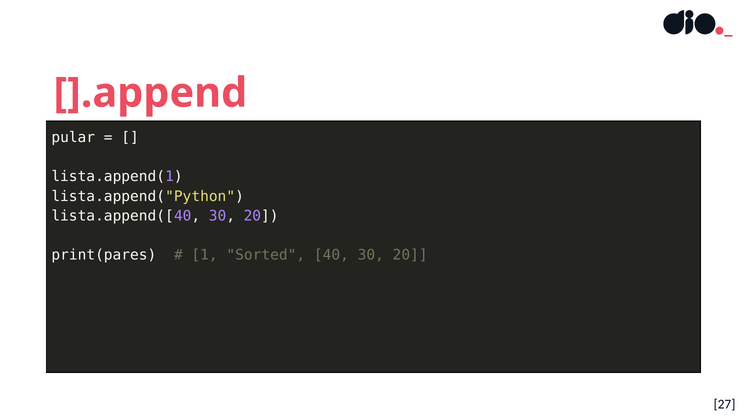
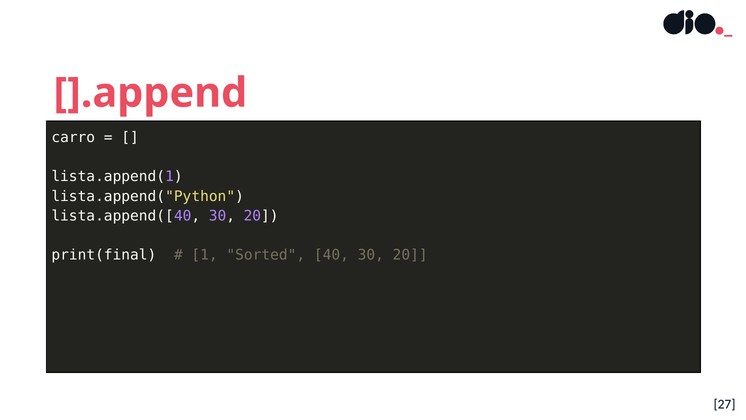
pular: pular -> carro
print(pares: print(pares -> print(final
